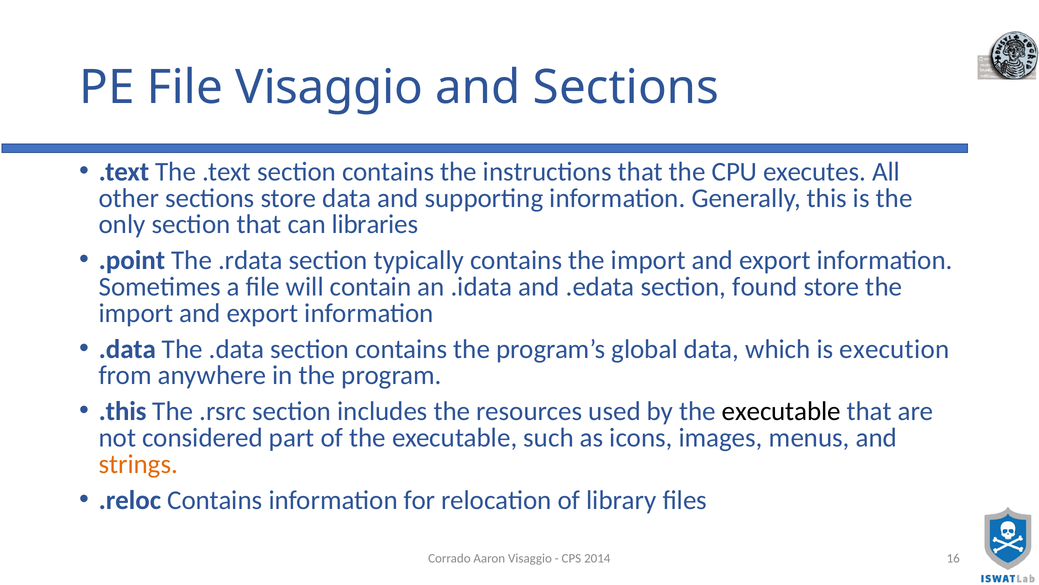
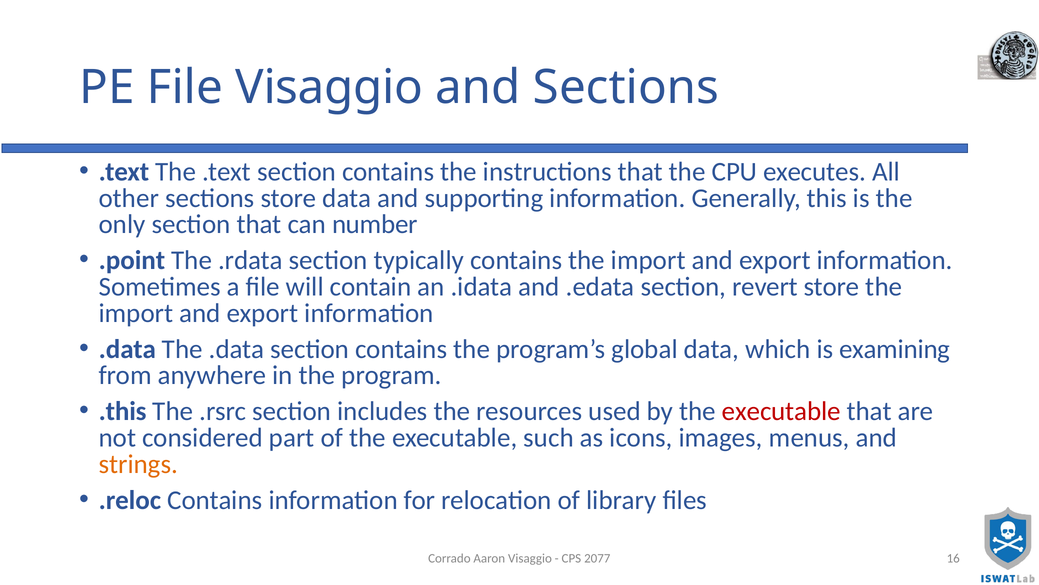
libraries: libraries -> number
found: found -> revert
execution: execution -> examining
executable at (781, 411) colour: black -> red
2014: 2014 -> 2077
